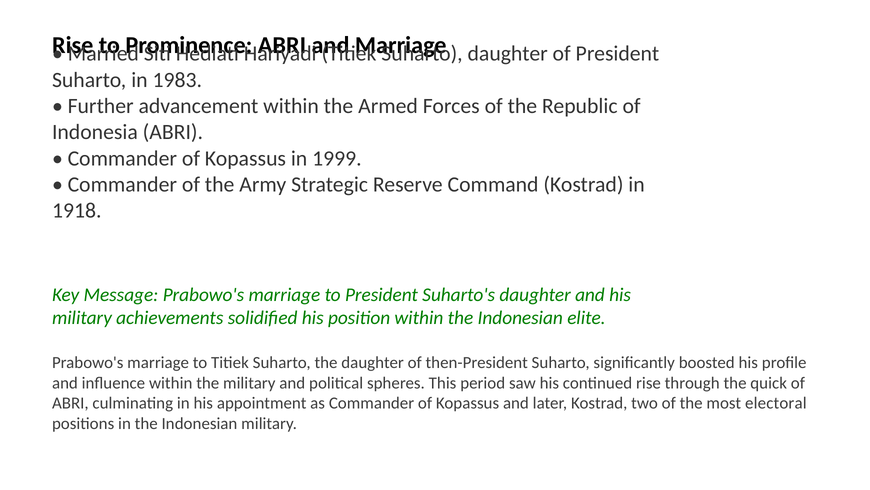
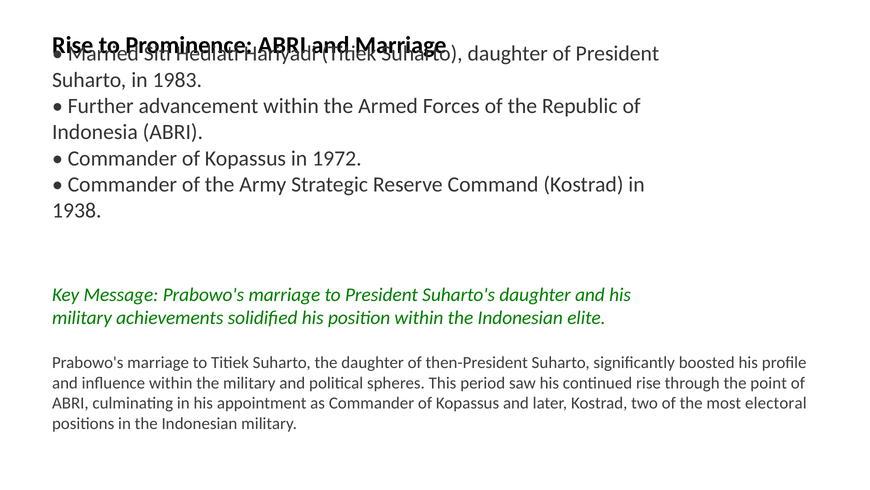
1999: 1999 -> 1972
1918: 1918 -> 1938
quick: quick -> point
